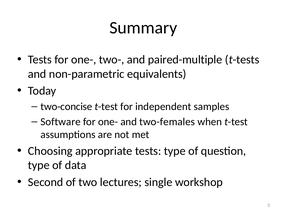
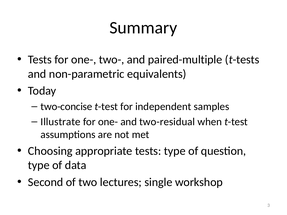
Software: Software -> Illustrate
two-females: two-females -> two-residual
